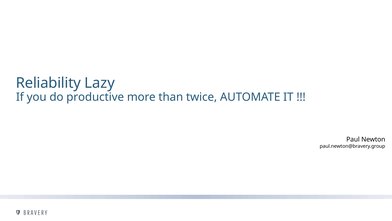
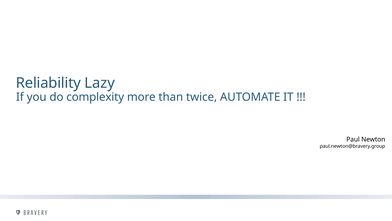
productive: productive -> complexity
